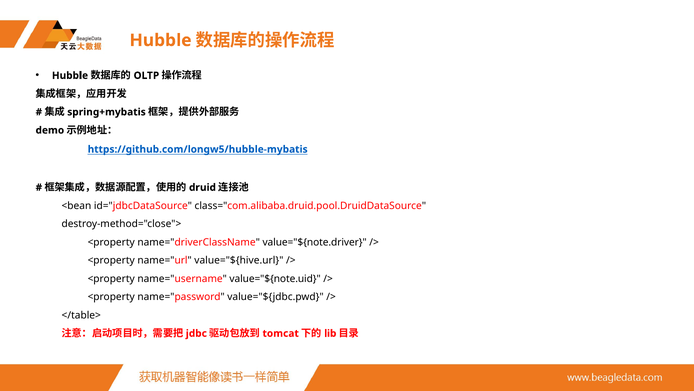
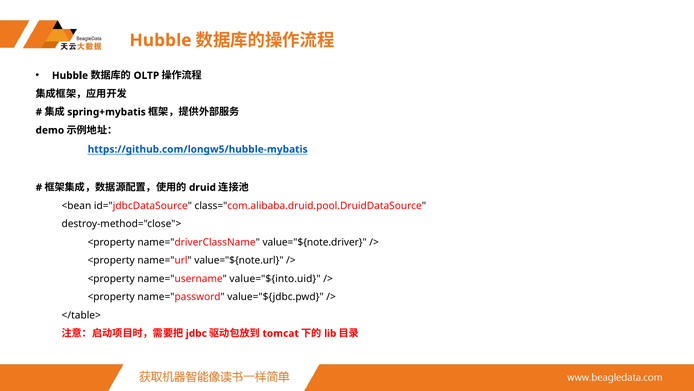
value="${hive.url: value="${hive.url -> value="${note.url
value="${note.uid: value="${note.uid -> value="${into.uid
